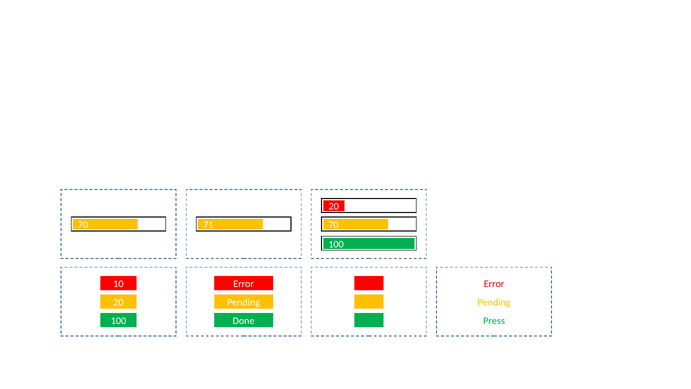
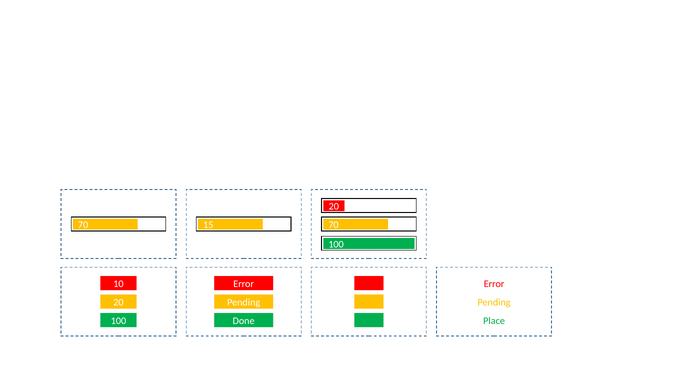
71: 71 -> 15
Press: Press -> Place
